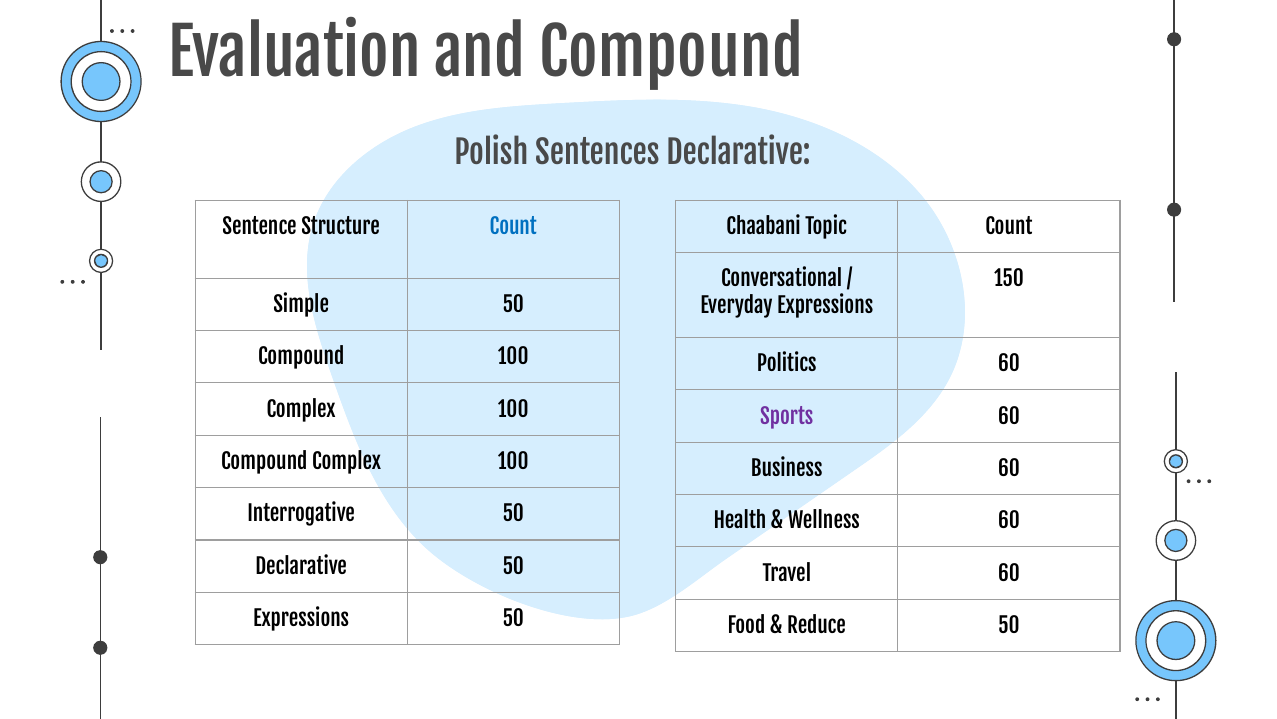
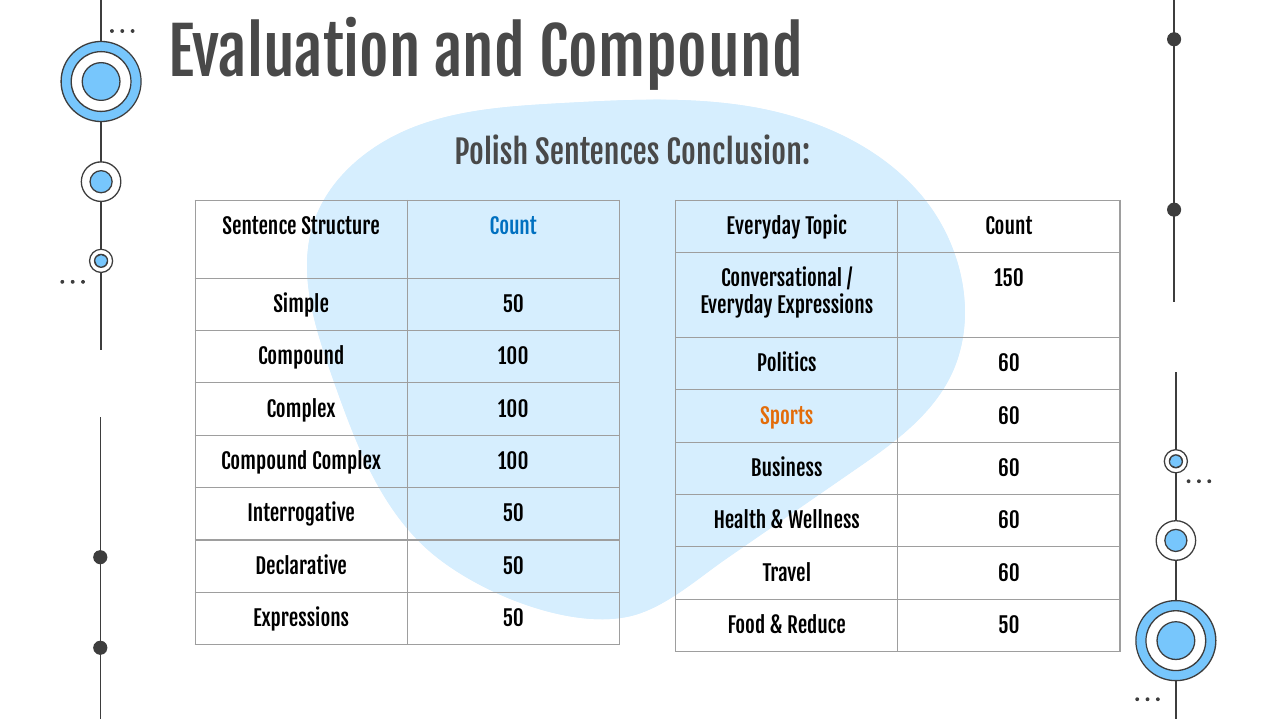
Sentences Declarative: Declarative -> Conclusion
Chaabani at (764, 227): Chaabani -> Everyday
Sports colour: purple -> orange
